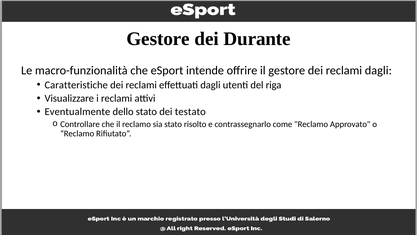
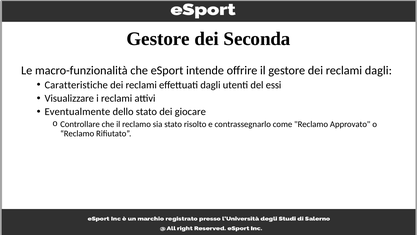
Durante: Durante -> Seconda
riga: riga -> essi
testato: testato -> giocare
